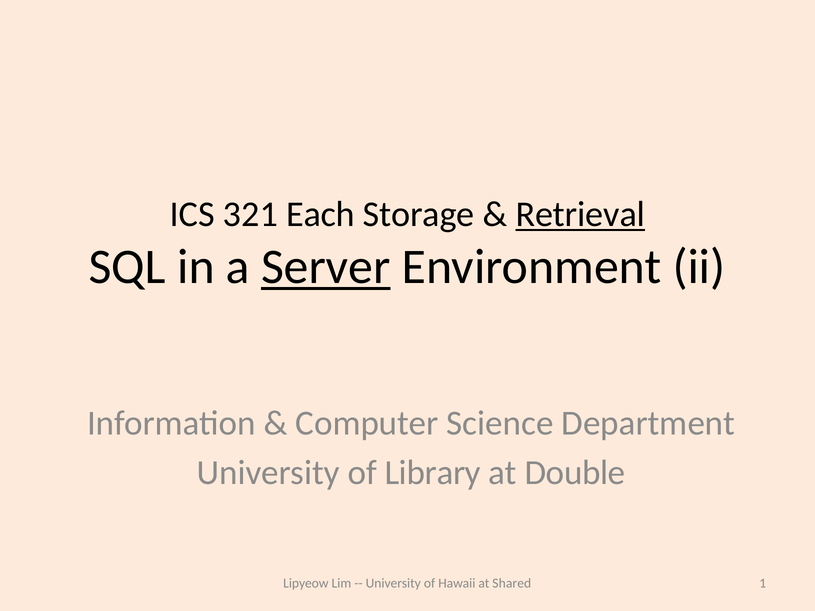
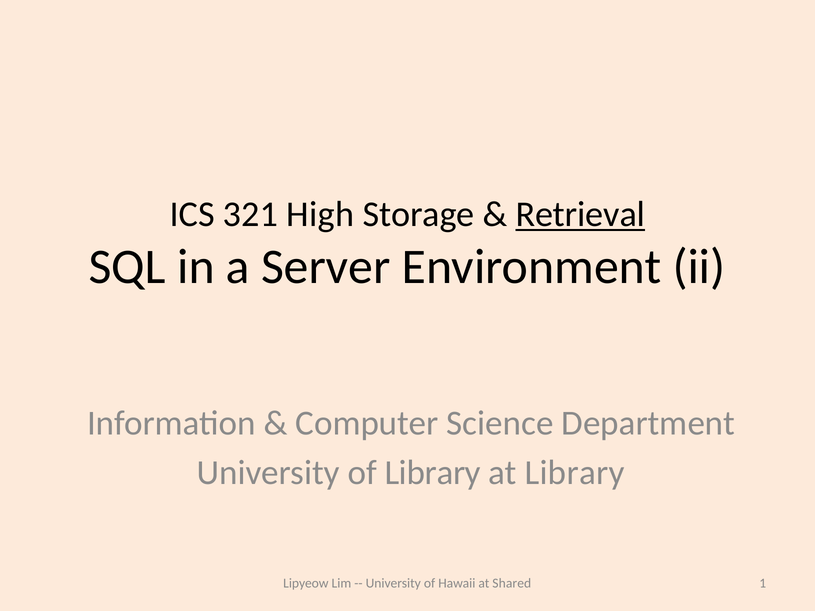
Each: Each -> High
Server underline: present -> none
at Double: Double -> Library
